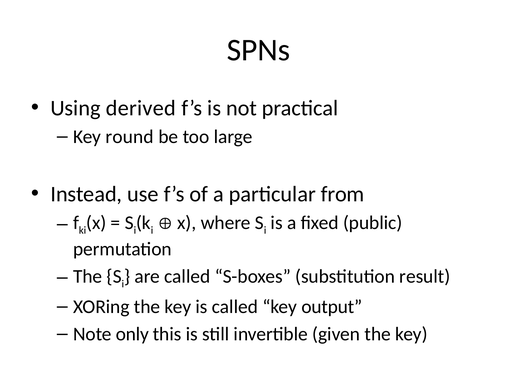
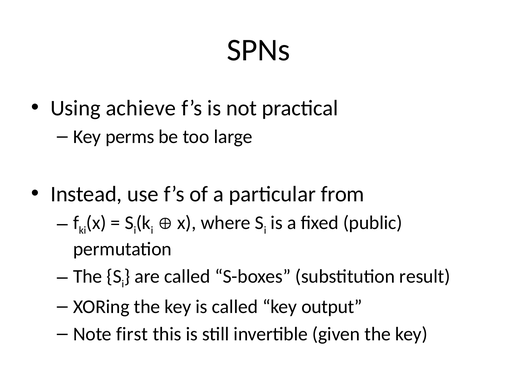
derived: derived -> achieve
round: round -> perms
only: only -> first
